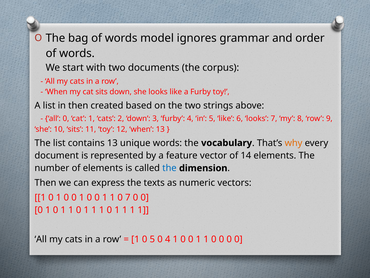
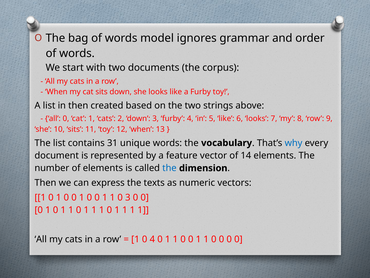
contains 13: 13 -> 31
why colour: orange -> blue
0 7: 7 -> 3
0 5: 5 -> 4
4 at (168, 239): 4 -> 1
